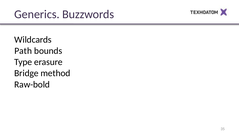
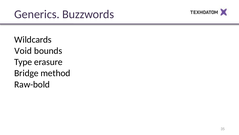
Path: Path -> Void
